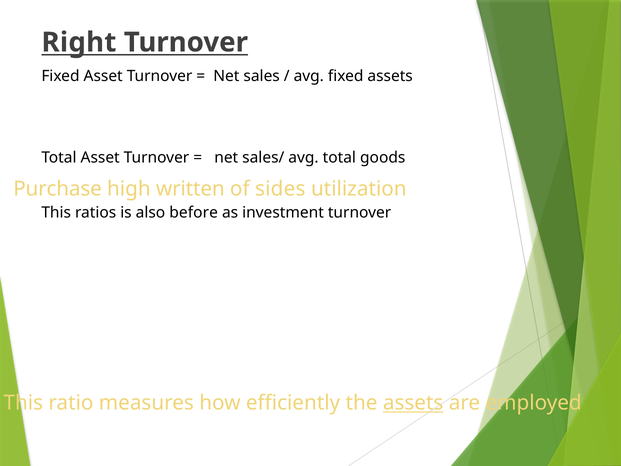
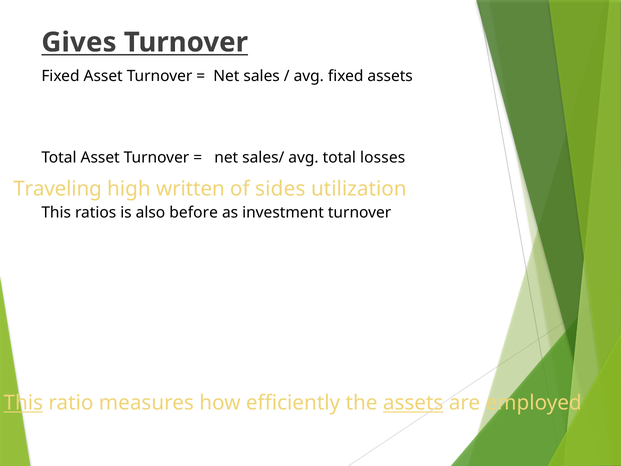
Right: Right -> Gives
goods: goods -> losses
Purchase: Purchase -> Traveling
This at (23, 403) underline: none -> present
